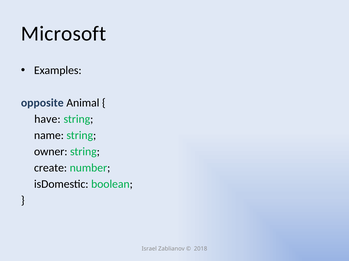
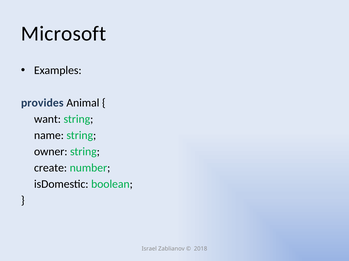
opposite: opposite -> provides
have: have -> want
